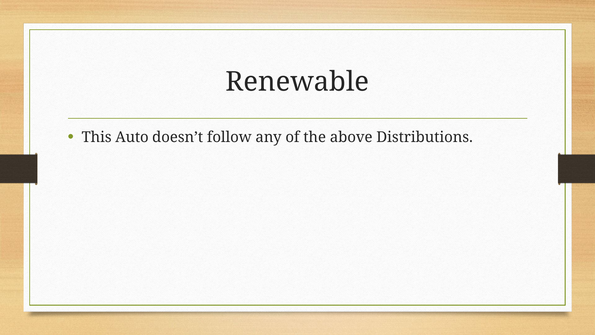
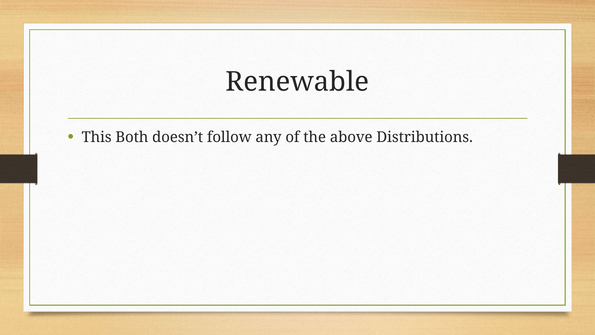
Auto: Auto -> Both
